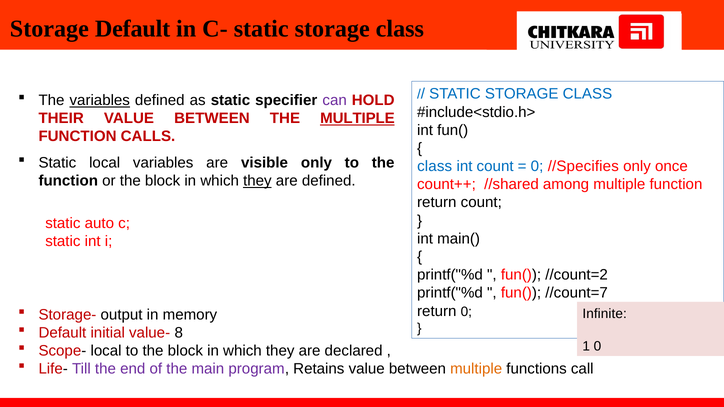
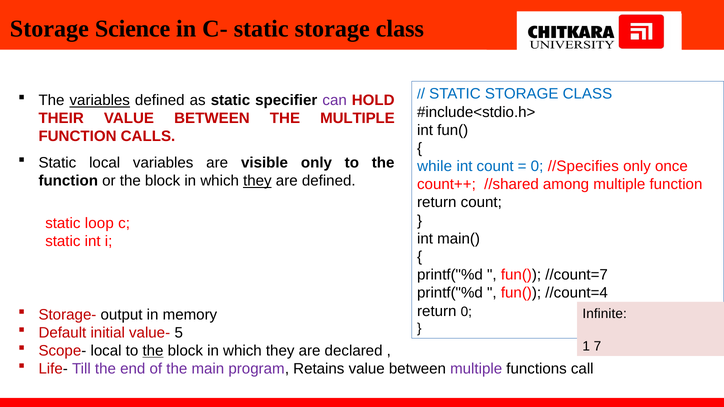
Storage Default: Default -> Science
MULTIPLE at (357, 118) underline: present -> none
class at (435, 166): class -> while
auto: auto -> loop
//count=2: //count=2 -> //count=7
//count=7: //count=7 -> //count=4
8: 8 -> 5
1 0: 0 -> 7
the at (153, 351) underline: none -> present
multiple at (476, 369) colour: orange -> purple
